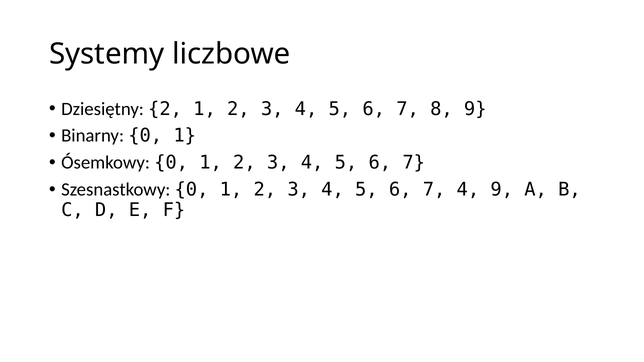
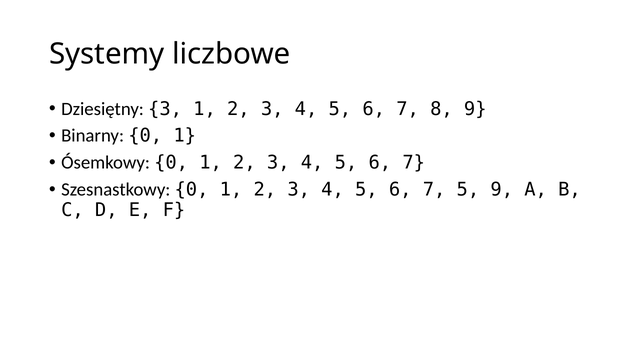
Dziesiętny 2: 2 -> 3
7 4: 4 -> 5
